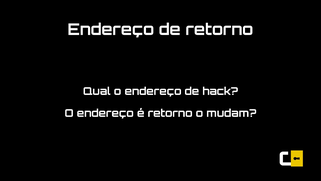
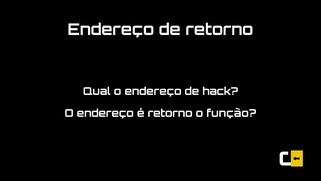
mudam: mudam -> função
